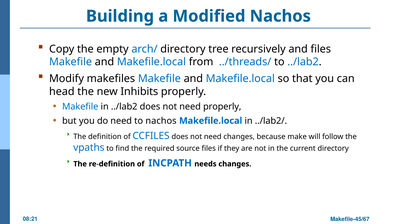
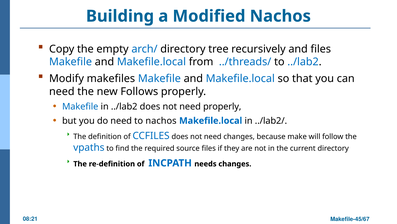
head at (62, 91): head -> need
Inhibits: Inhibits -> Follows
